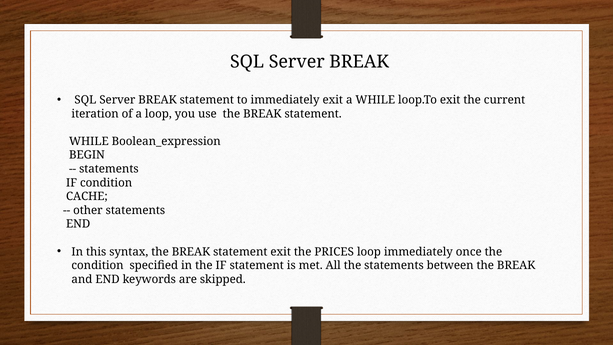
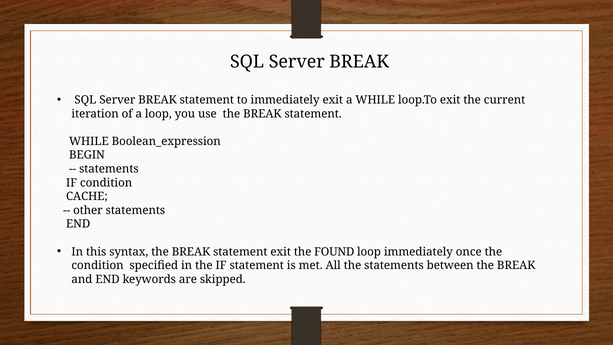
PRICES: PRICES -> FOUND
